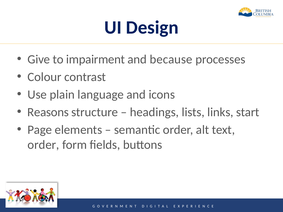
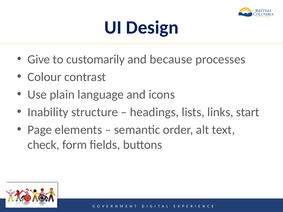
impairment: impairment -> customarily
Reasons: Reasons -> Inability
order at (43, 145): order -> check
